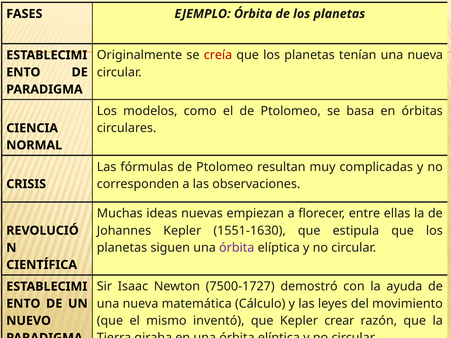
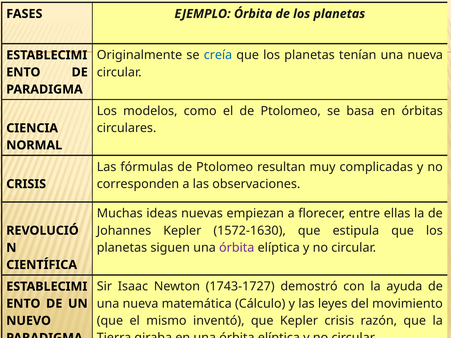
creía colour: red -> blue
1551-1630: 1551-1630 -> 1572-1630
7500-1727: 7500-1727 -> 1743-1727
Kepler crear: crear -> crisis
